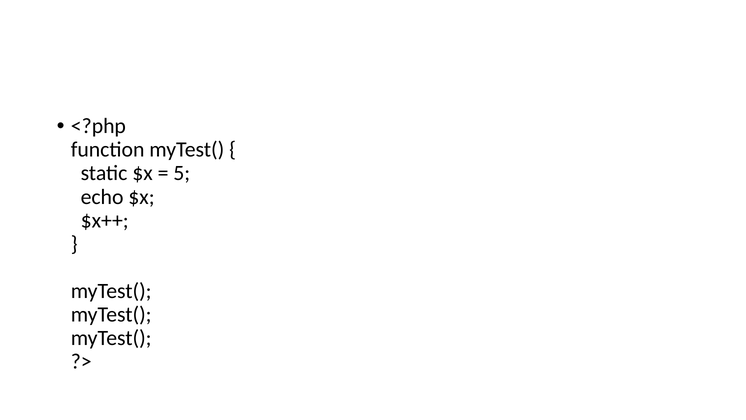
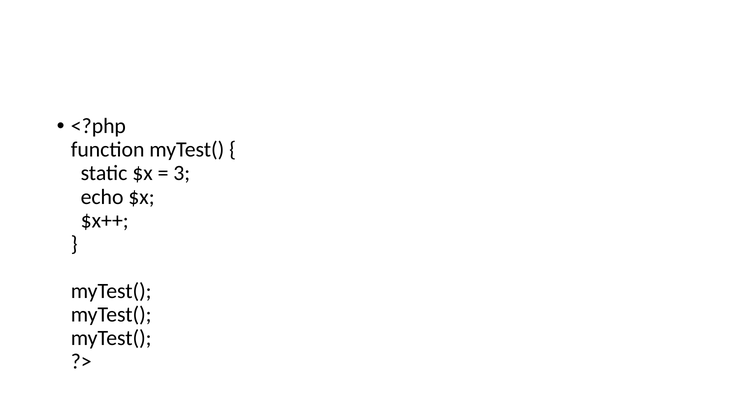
5: 5 -> 3
